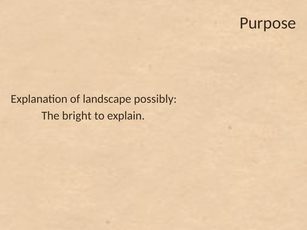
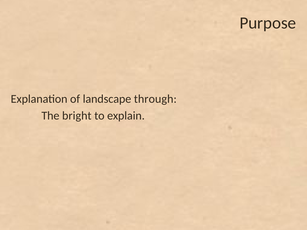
possibly: possibly -> through
